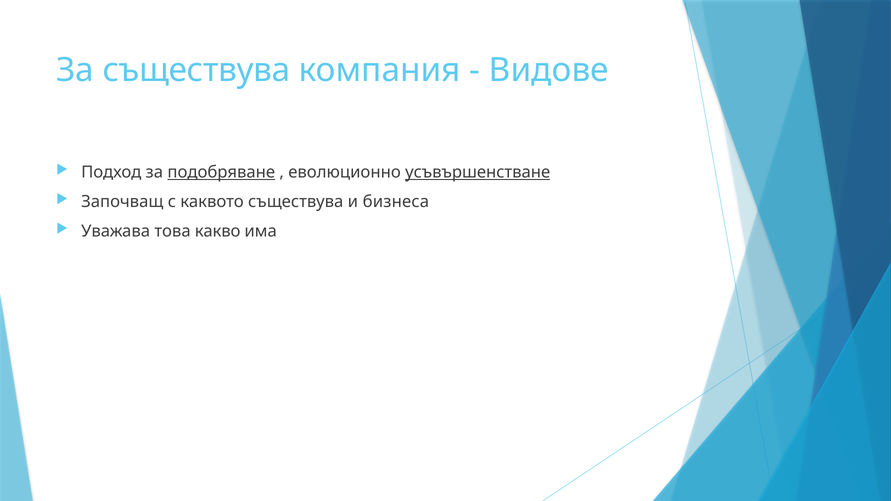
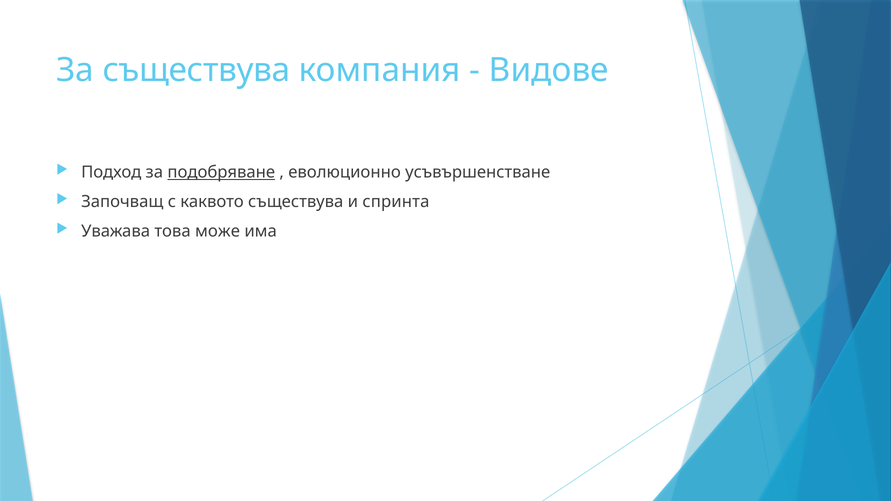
усъвършенстване underline: present -> none
бизнеса: бизнеса -> спринта
какво: какво -> може
